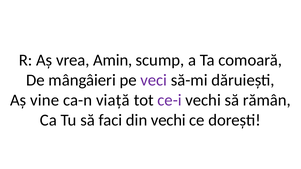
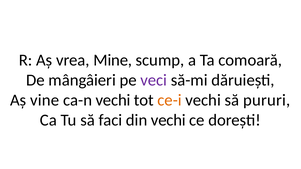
Amin: Amin -> Mine
ca-n viață: viață -> vechi
ce-i colour: purple -> orange
rămân: rămân -> pururi
